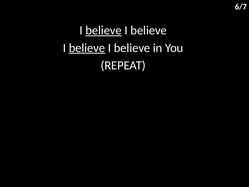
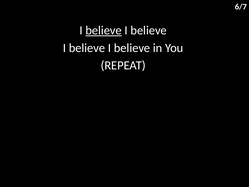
believe at (87, 48) underline: present -> none
